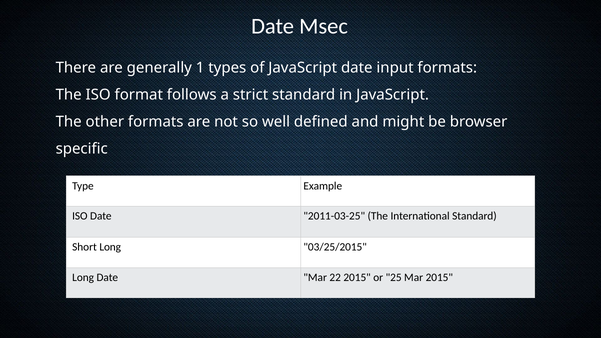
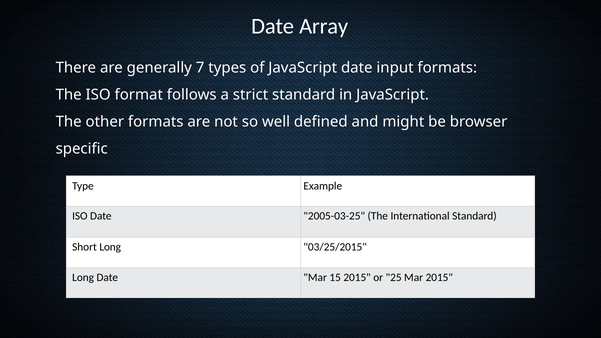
Msec: Msec -> Array
1: 1 -> 7
2011-03-25: 2011-03-25 -> 2005-03-25
22: 22 -> 15
